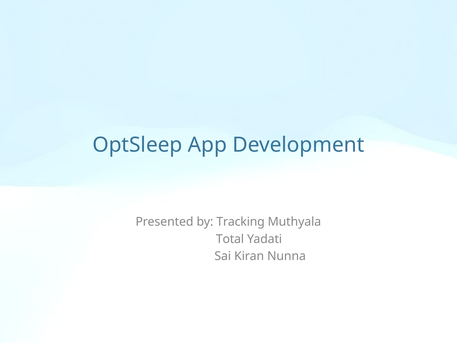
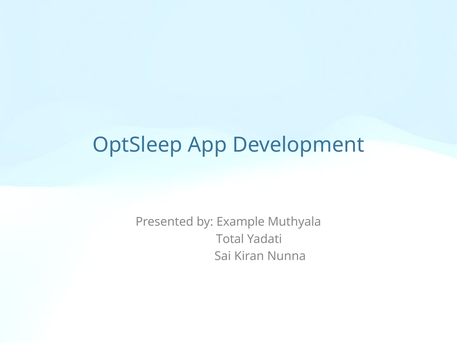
Tracking: Tracking -> Example
